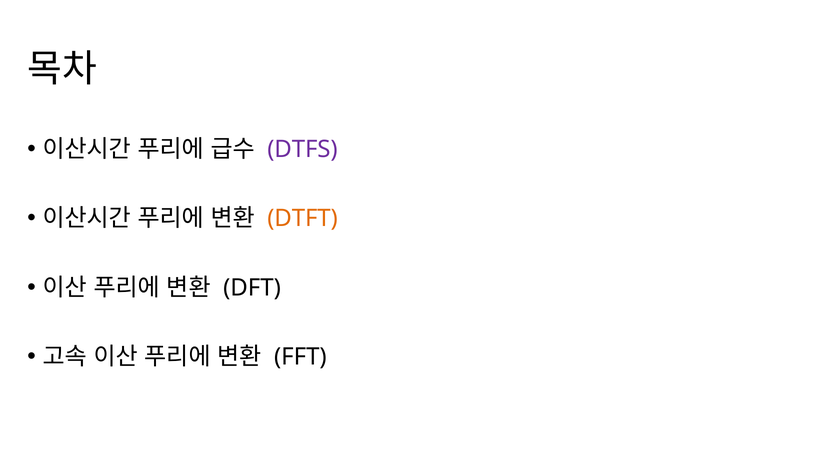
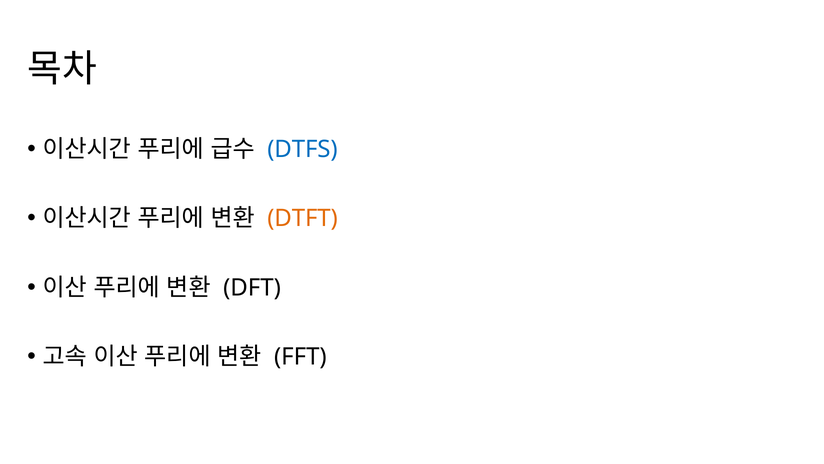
DTFS colour: purple -> blue
